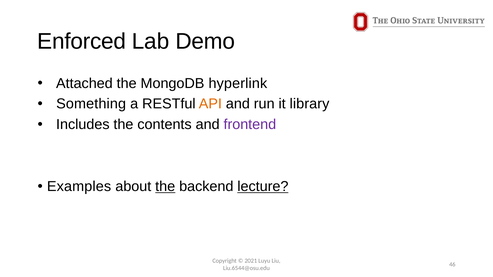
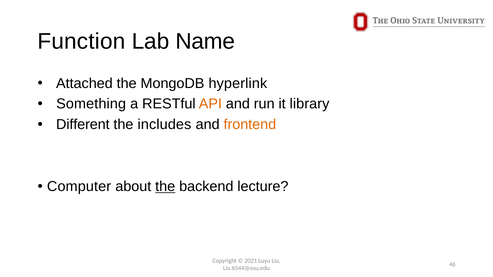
Enforced: Enforced -> Function
Demo: Demo -> Name
Includes: Includes -> Different
contents: contents -> includes
frontend colour: purple -> orange
Examples: Examples -> Computer
lecture underline: present -> none
